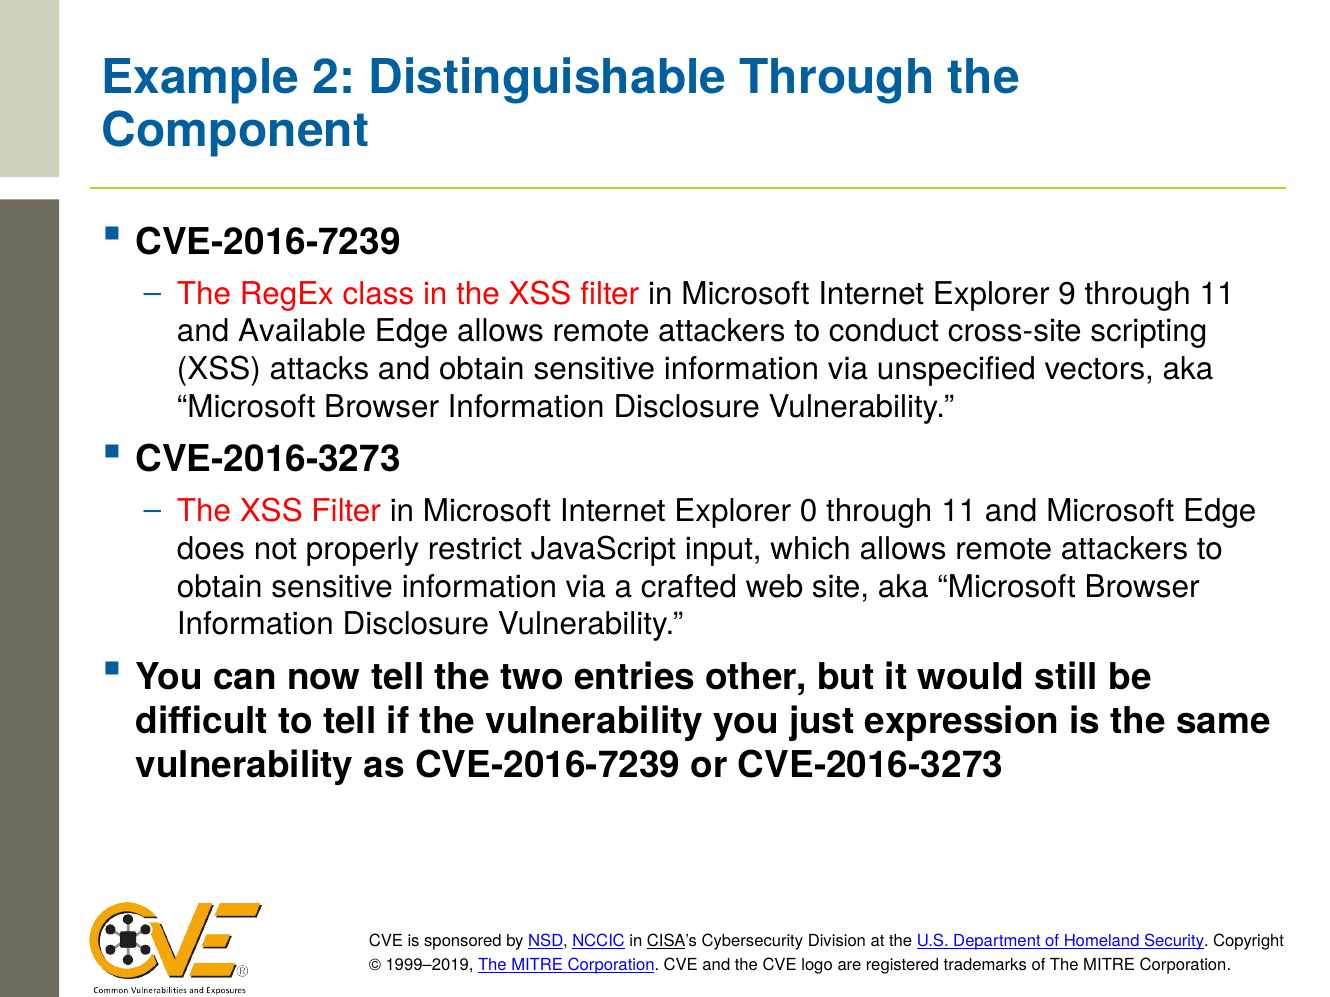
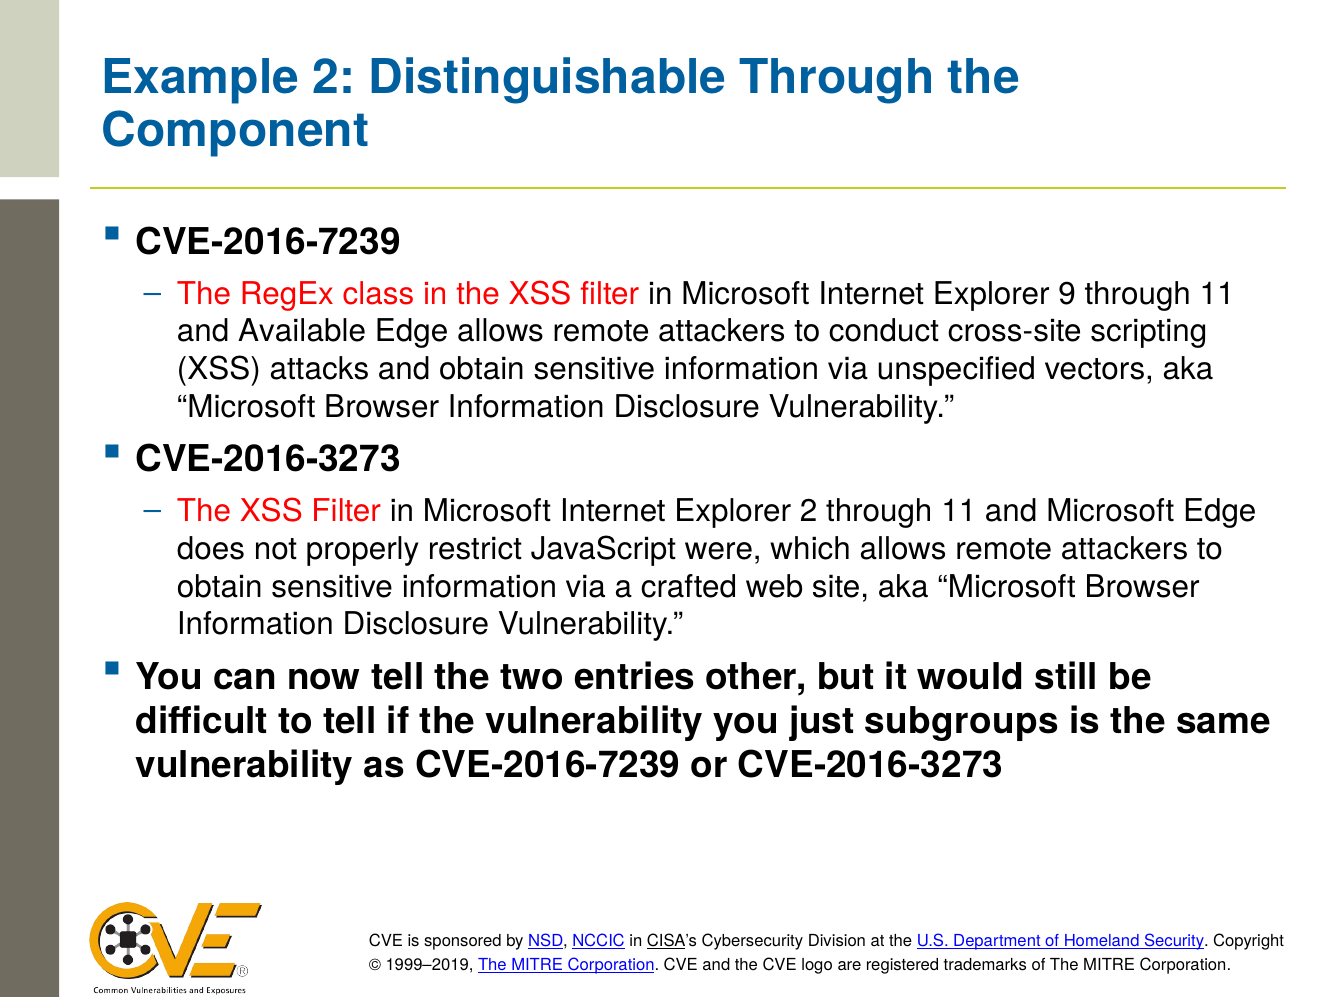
Explorer 0: 0 -> 2
input: input -> were
expression: expression -> subgroups
